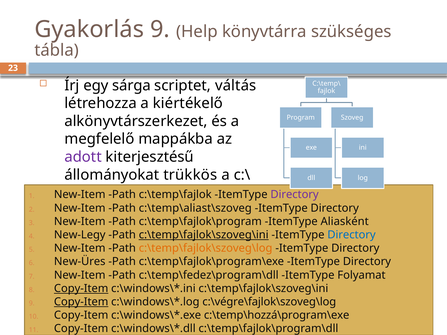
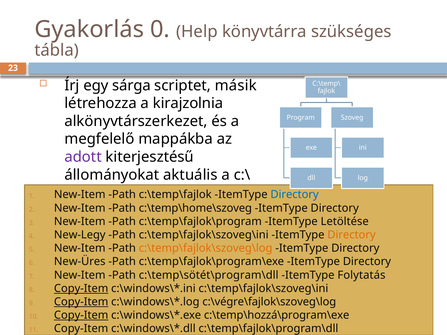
Gyakorlás 9: 9 -> 0
váltás: váltás -> másik
kiértékelő: kiértékelő -> kirajzolnia
trükkös: trükkös -> aktuális
Directory at (295, 195) colour: purple -> blue
c:\temp\aliast\szoveg: c:\temp\aliast\szoveg -> c:\temp\home\szoveg
Aliasként: Aliasként -> Letöltése
c:\temp\fajlok\szoveg\ini at (204, 235) underline: present -> none
Directory at (352, 235) colour: blue -> orange
c:\temp\fedez\program\dll: c:\temp\fedez\program\dll -> c:\temp\sötét\program\dll
Folyamat: Folyamat -> Folytatás
Copy-Item at (81, 315) underline: none -> present
